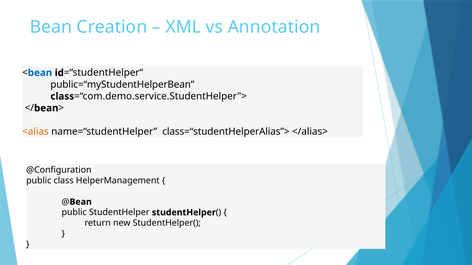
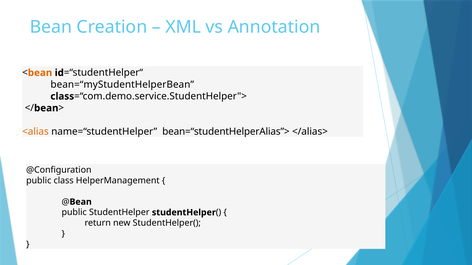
bean at (40, 73) colour: blue -> orange
public=“myStudentHelperBean: public=“myStudentHelperBean -> bean=“myStudentHelperBean
class=“studentHelperAlias”>: class=“studentHelperAlias”> -> bean=“studentHelperAlias”>
